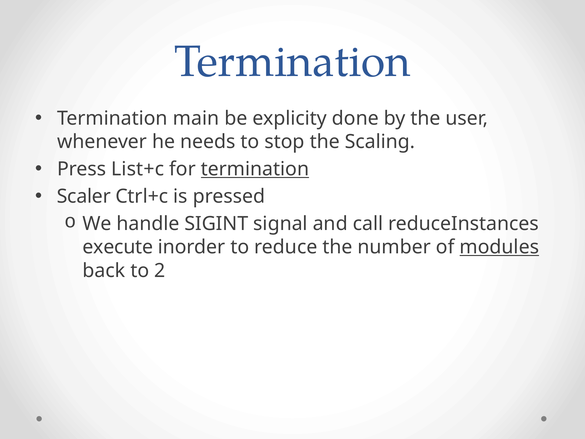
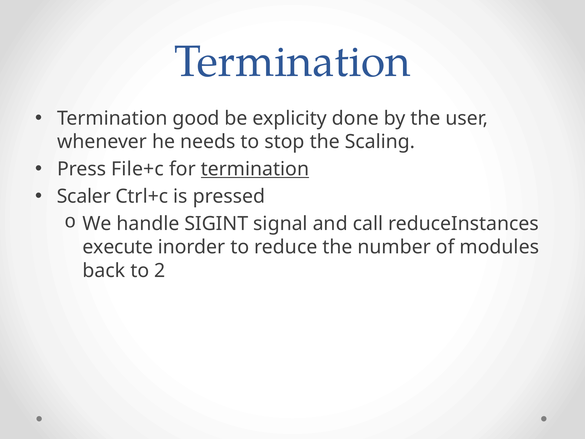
main: main -> good
List+c: List+c -> File+c
modules underline: present -> none
